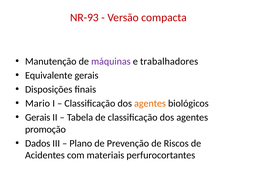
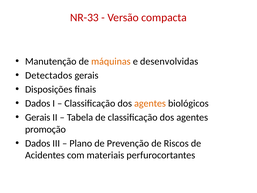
NR-93: NR-93 -> NR-33
máquinas colour: purple -> orange
trabalhadores: trabalhadores -> desenvolvidas
Equivalente: Equivalente -> Detectados
Mario at (38, 103): Mario -> Dados
